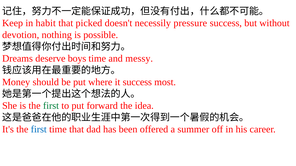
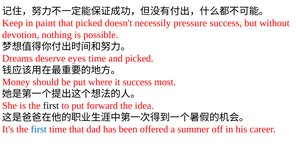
habit: habit -> paint
boys: boys -> eyes
and messy: messy -> picked
first at (51, 106) colour: green -> black
